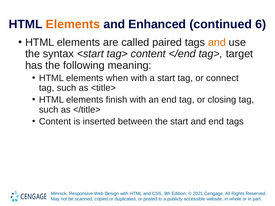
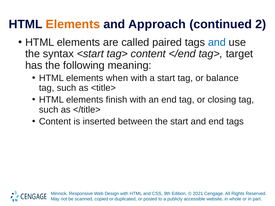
Enhanced: Enhanced -> Approach
6: 6 -> 2
and at (217, 42) colour: orange -> blue
connect: connect -> balance
